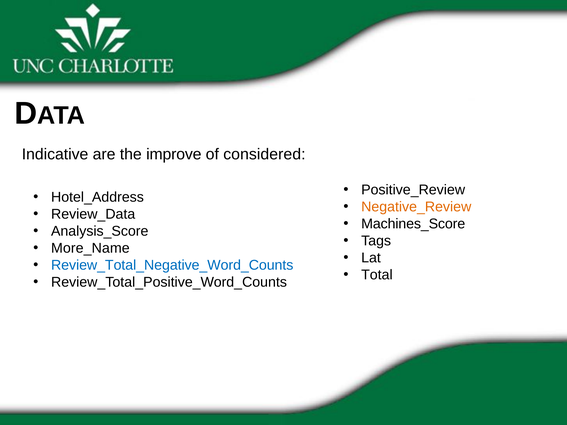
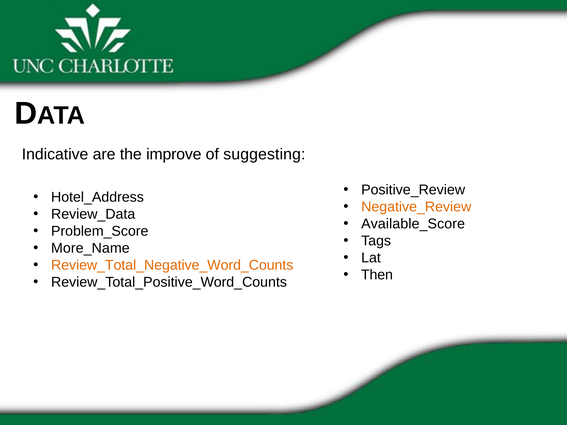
considered: considered -> suggesting
Machines_Score: Machines_Score -> Available_Score
Analysis_Score: Analysis_Score -> Problem_Score
Review_Total_Negative_Word_Counts colour: blue -> orange
Total: Total -> Then
